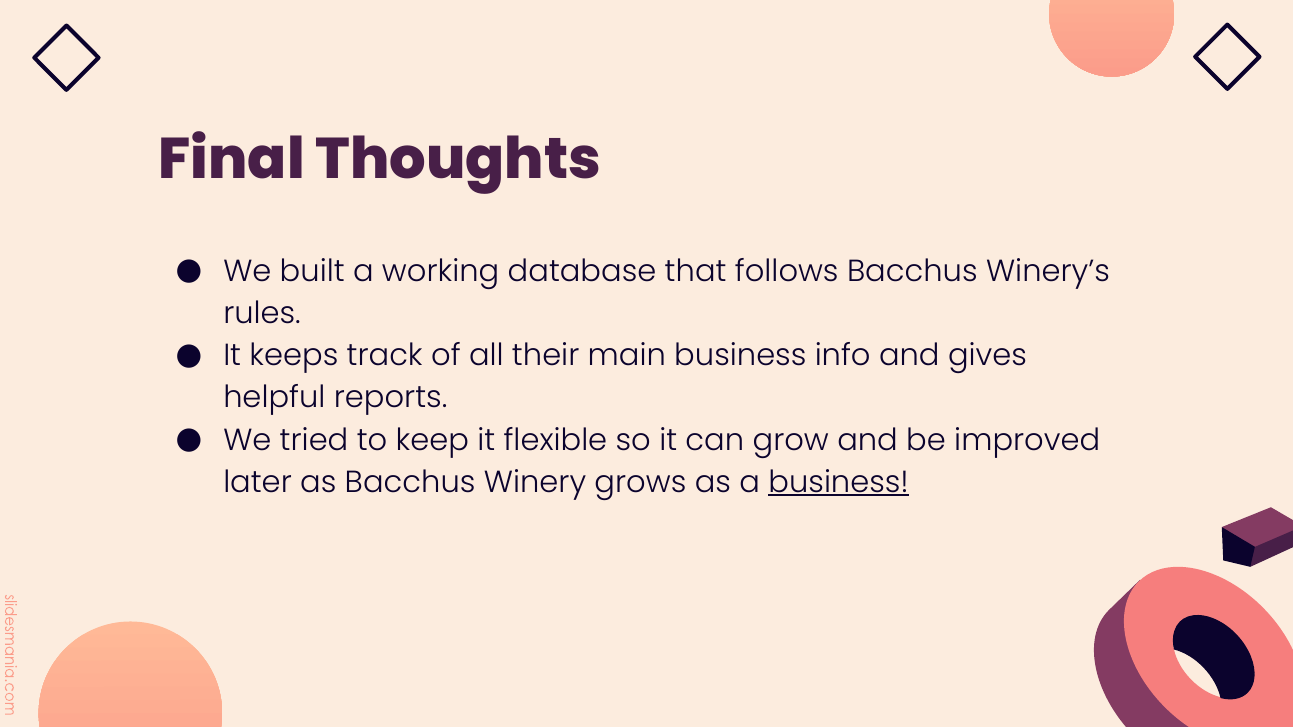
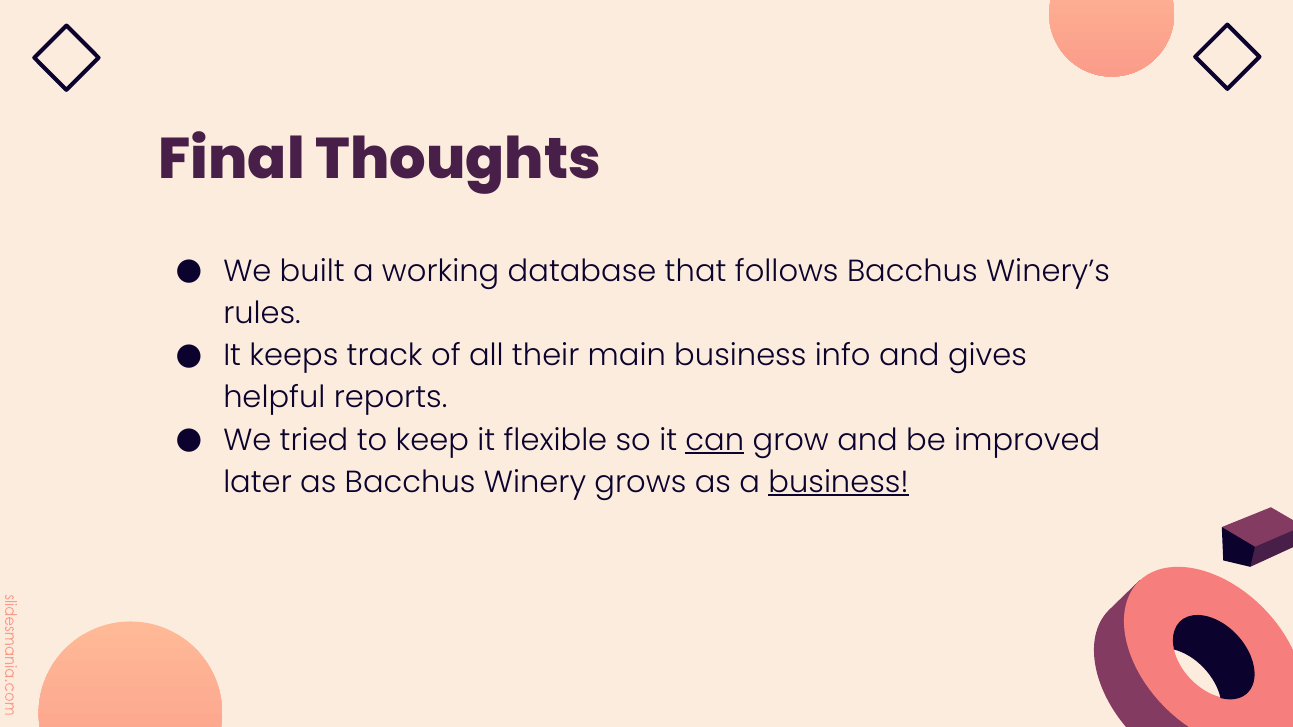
can underline: none -> present
